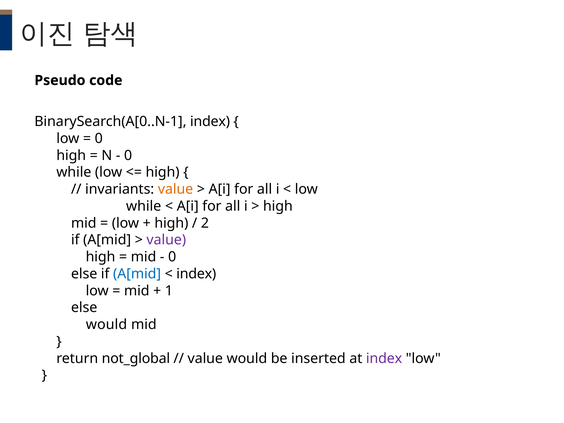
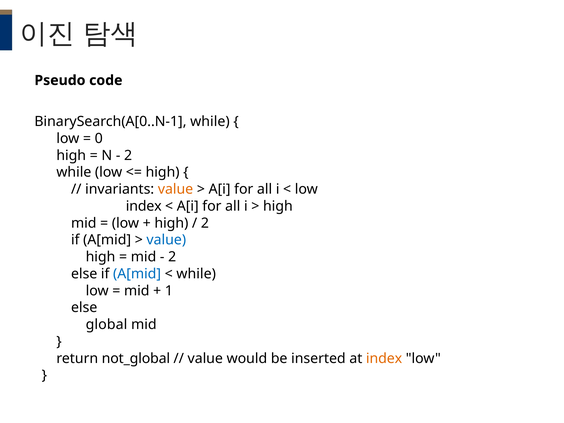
BinarySearch(A[0..N-1 index: index -> while
0 at (128, 155): 0 -> 2
while at (144, 206): while -> index
value at (166, 240) colour: purple -> blue
0 at (172, 257): 0 -> 2
index at (196, 274): index -> while
would at (106, 325): would -> global
index at (384, 358) colour: purple -> orange
